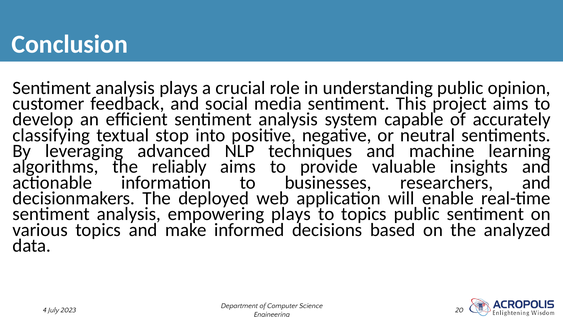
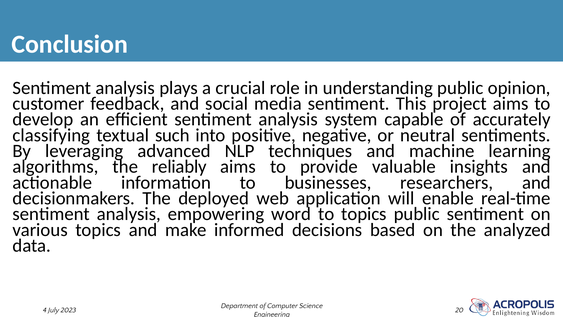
stop: stop -> such
empowering plays: plays -> word
